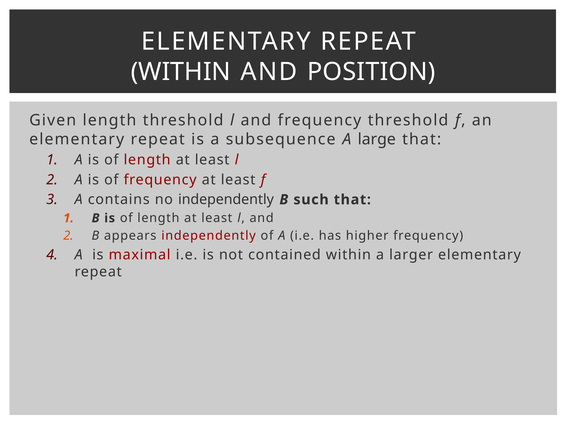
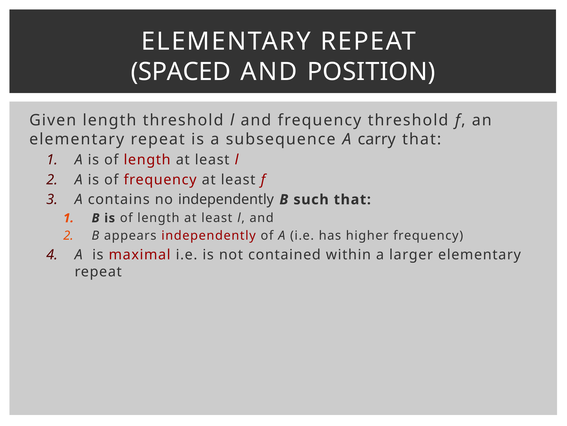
WITHIN at (181, 72): WITHIN -> SPACED
large: large -> carry
